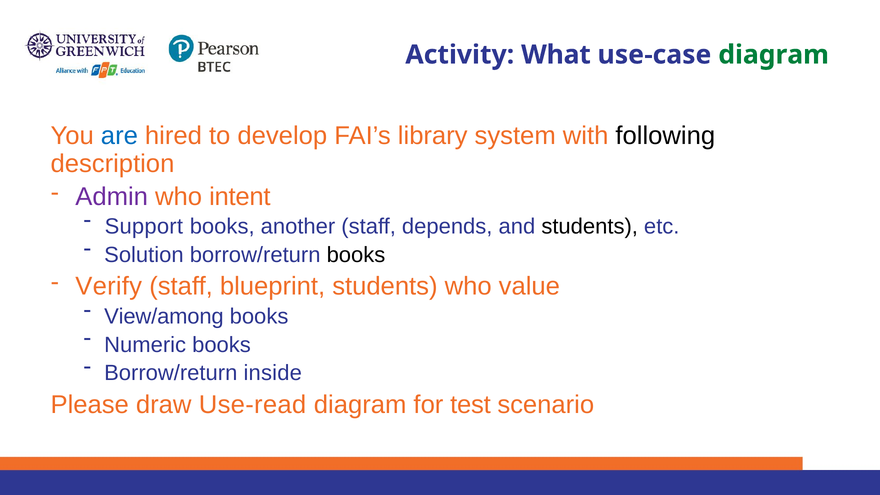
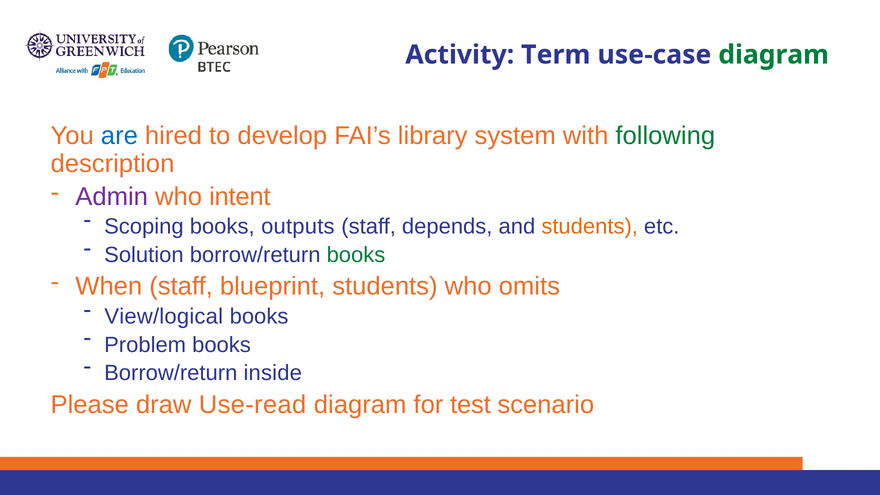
What: What -> Term
following colour: black -> green
Support: Support -> Scoping
another: another -> outputs
students at (590, 227) colour: black -> orange
books at (356, 255) colour: black -> green
Verify: Verify -> When
value: value -> omits
View/among: View/among -> View/logical
Numeric: Numeric -> Problem
